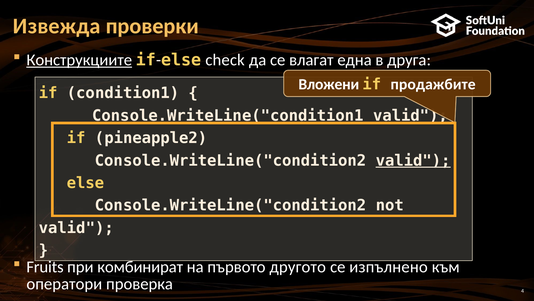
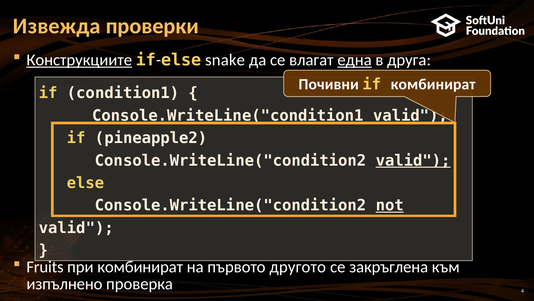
check: check -> snake
една underline: none -> present
Вложени: Вложени -> Почивни
if продажбите: продажбите -> комбинират
not underline: none -> present
изпълнено: изпълнено -> закръглена
оператори: оператори -> изпълнено
